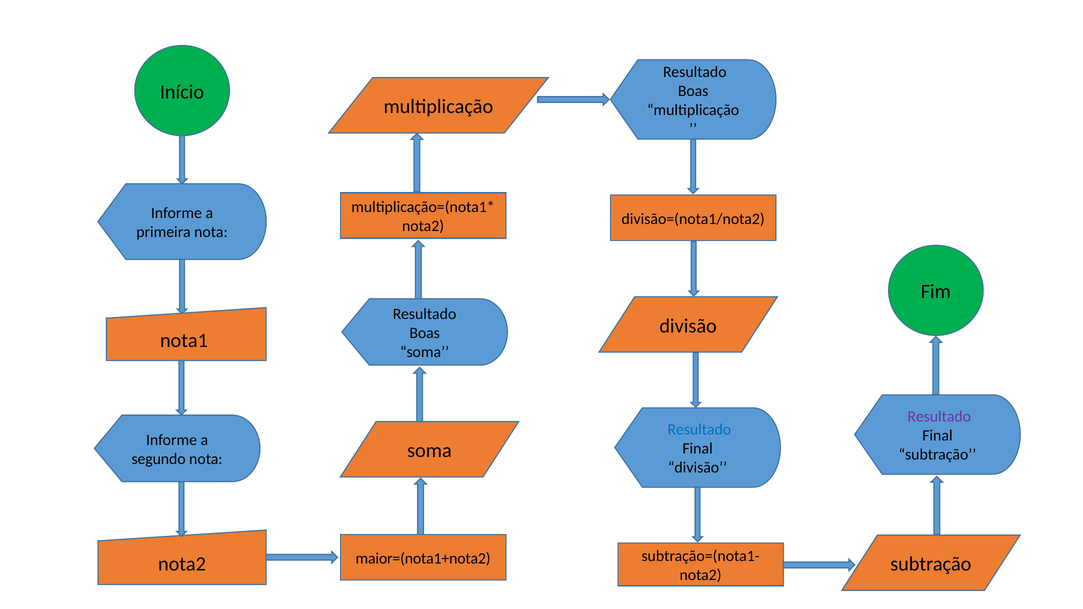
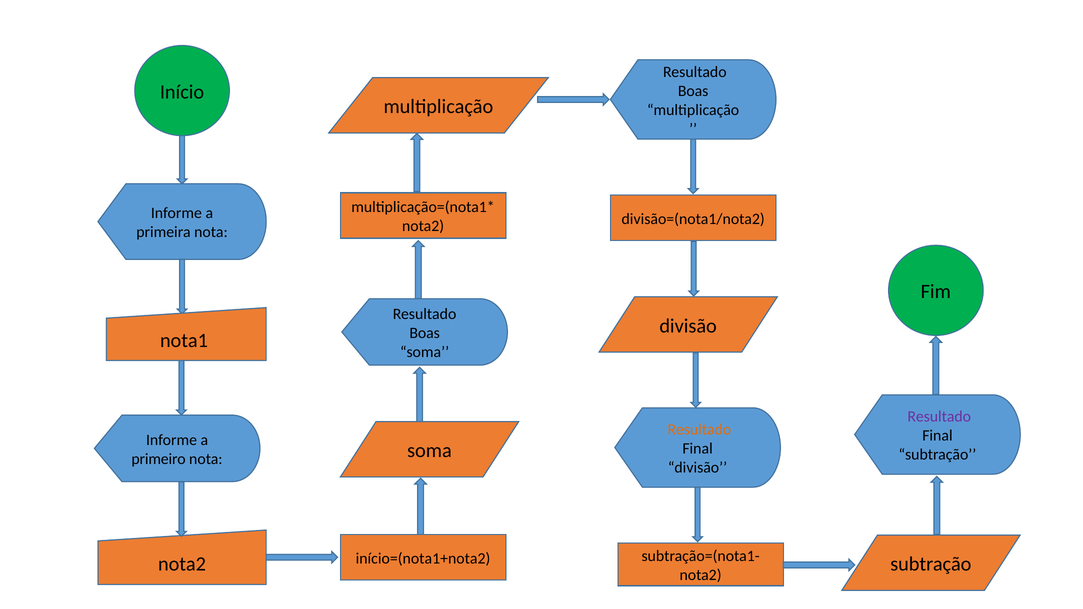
Resultado at (699, 430) colour: blue -> orange
segundo: segundo -> primeiro
maior=(nota1+nota2: maior=(nota1+nota2 -> início=(nota1+nota2
